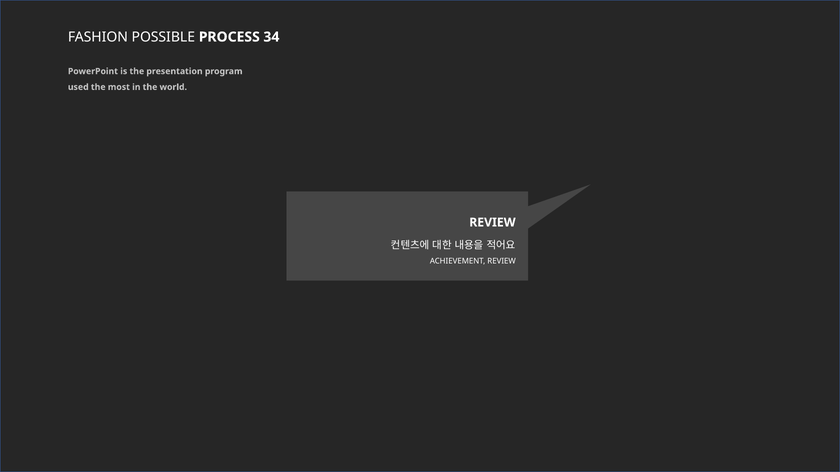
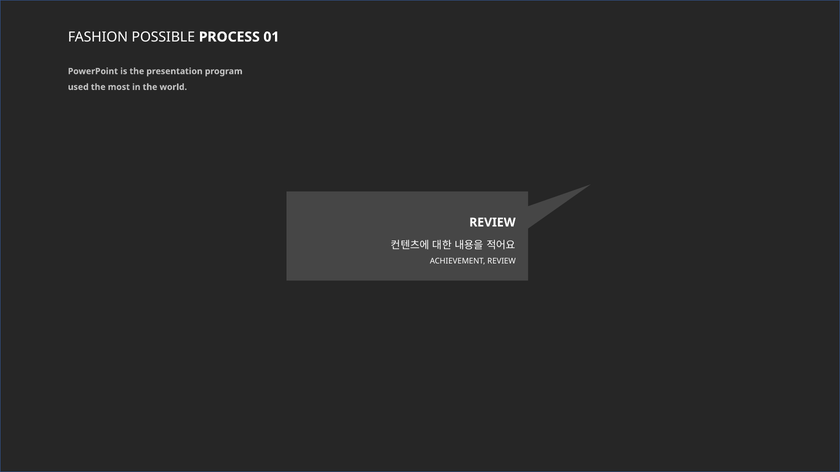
34: 34 -> 01
